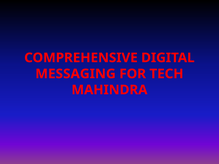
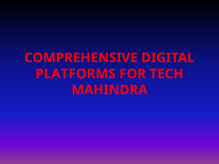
MESSAGING: MESSAGING -> PLATFORMS
